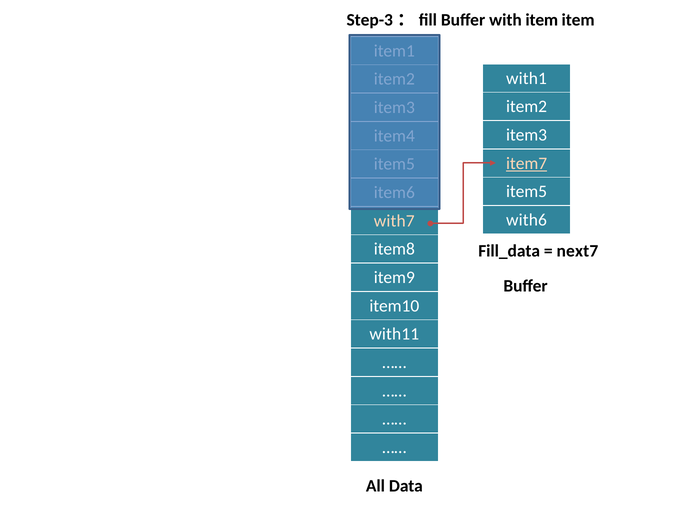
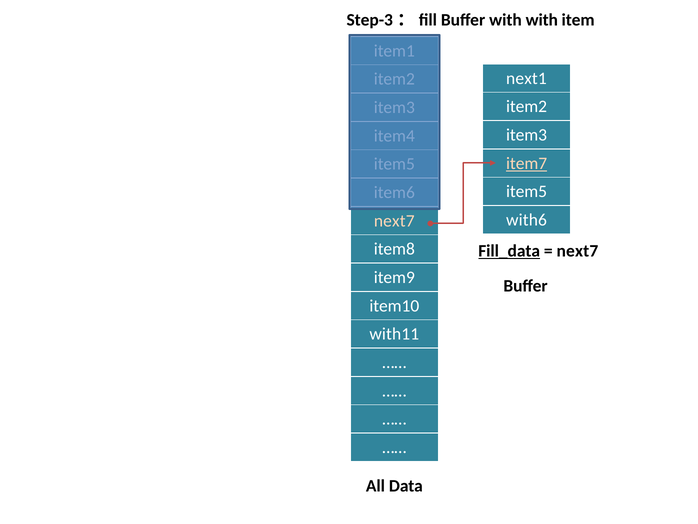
with item: item -> with
with1: with1 -> next1
with7 at (394, 221): with7 -> next7
Fill_data underline: none -> present
